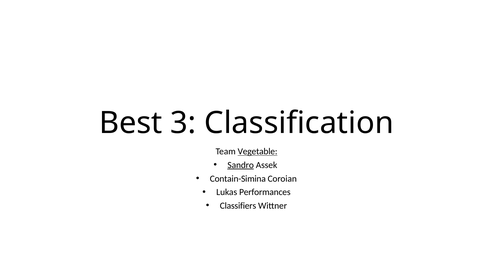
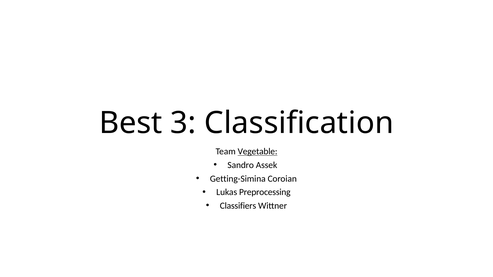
Sandro underline: present -> none
Contain-Simina: Contain-Simina -> Getting-Simina
Performances: Performances -> Preprocessing
